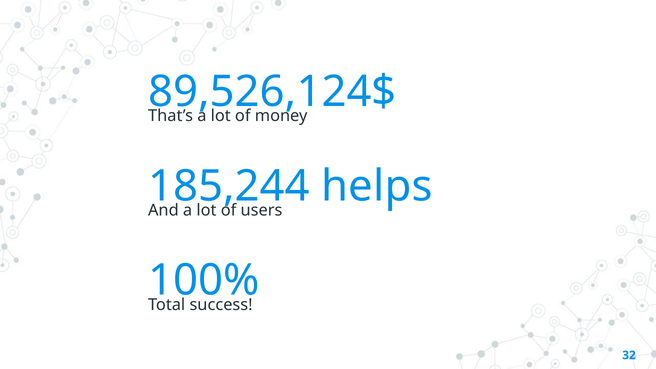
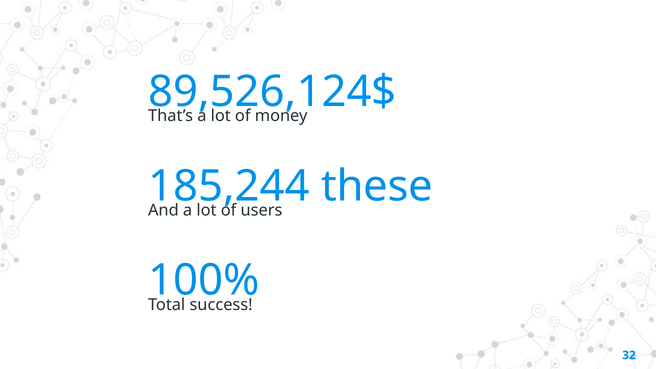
helps: helps -> these
